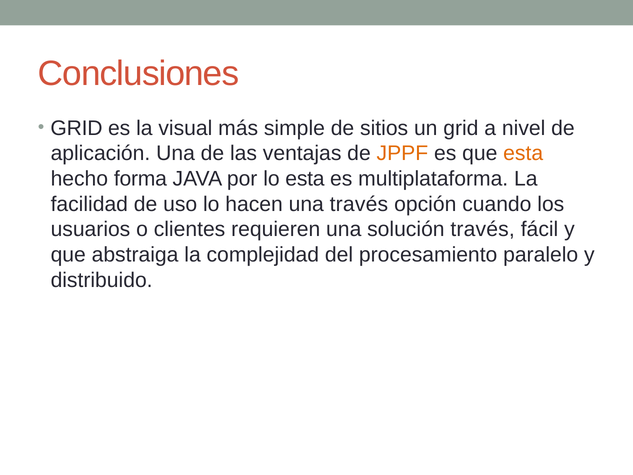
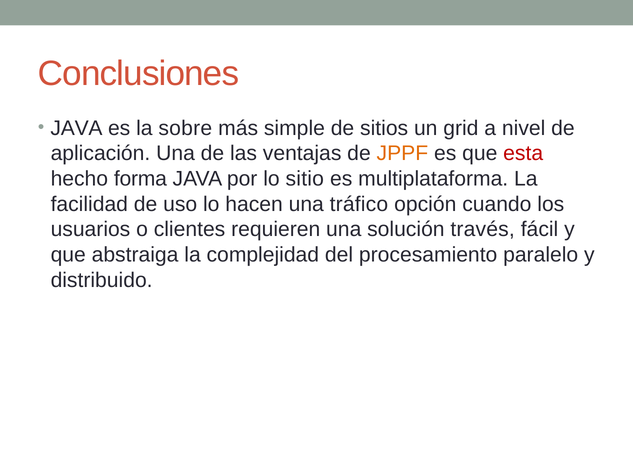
GRID at (76, 128): GRID -> JAVA
visual: visual -> sobre
esta at (523, 153) colour: orange -> red
lo esta: esta -> sitio
una través: través -> tráfico
